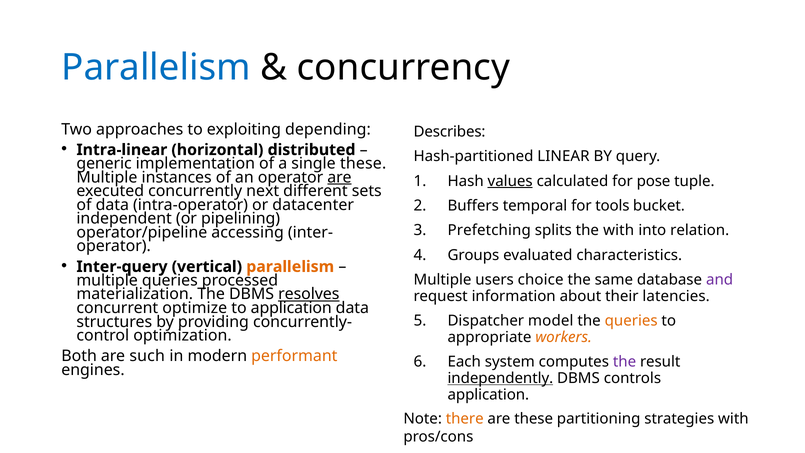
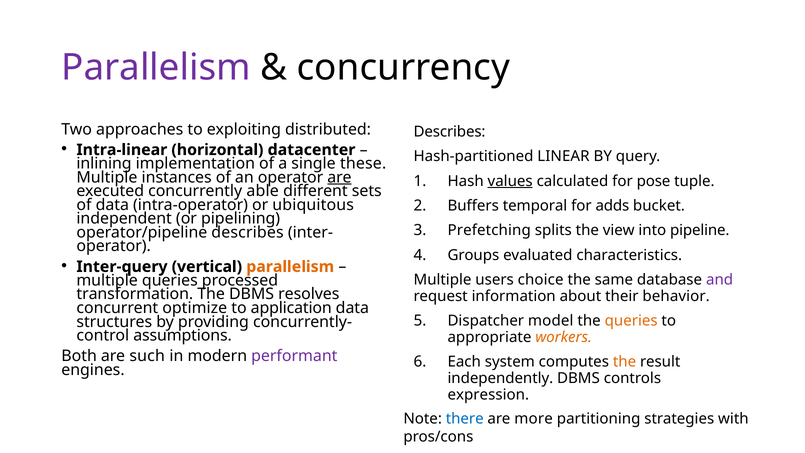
Parallelism at (156, 68) colour: blue -> purple
depending: depending -> distributed
distributed: distributed -> datacenter
generic: generic -> inlining
next: next -> able
datacenter: datacenter -> ubiquitous
tools: tools -> adds
the with: with -> view
relation: relation -> pipeline
operator/pipeline accessing: accessing -> describes
materialization: materialization -> transformation
resolves underline: present -> none
latencies: latencies -> behavior
optimization: optimization -> assumptions
performant colour: orange -> purple
the at (625, 362) colour: purple -> orange
independently underline: present -> none
application at (488, 394): application -> expression
there colour: orange -> blue
are these: these -> more
